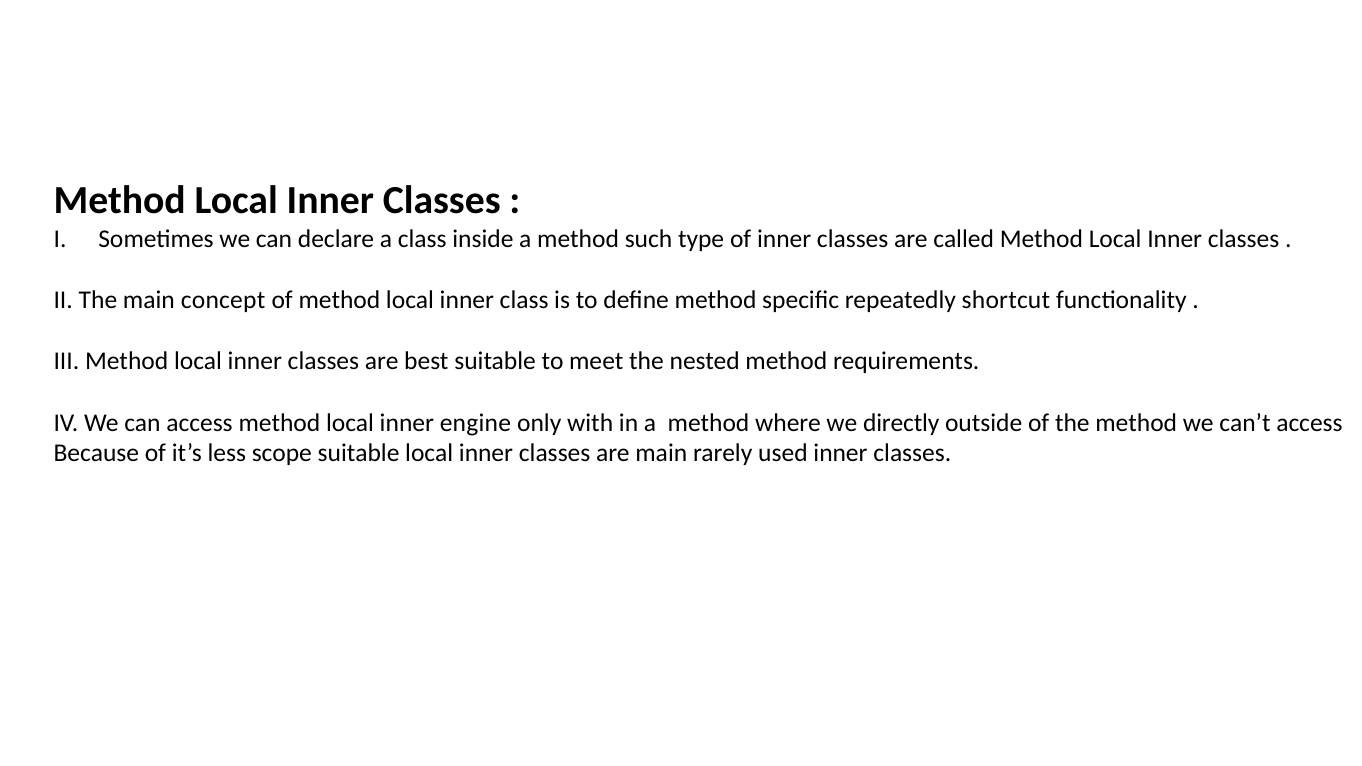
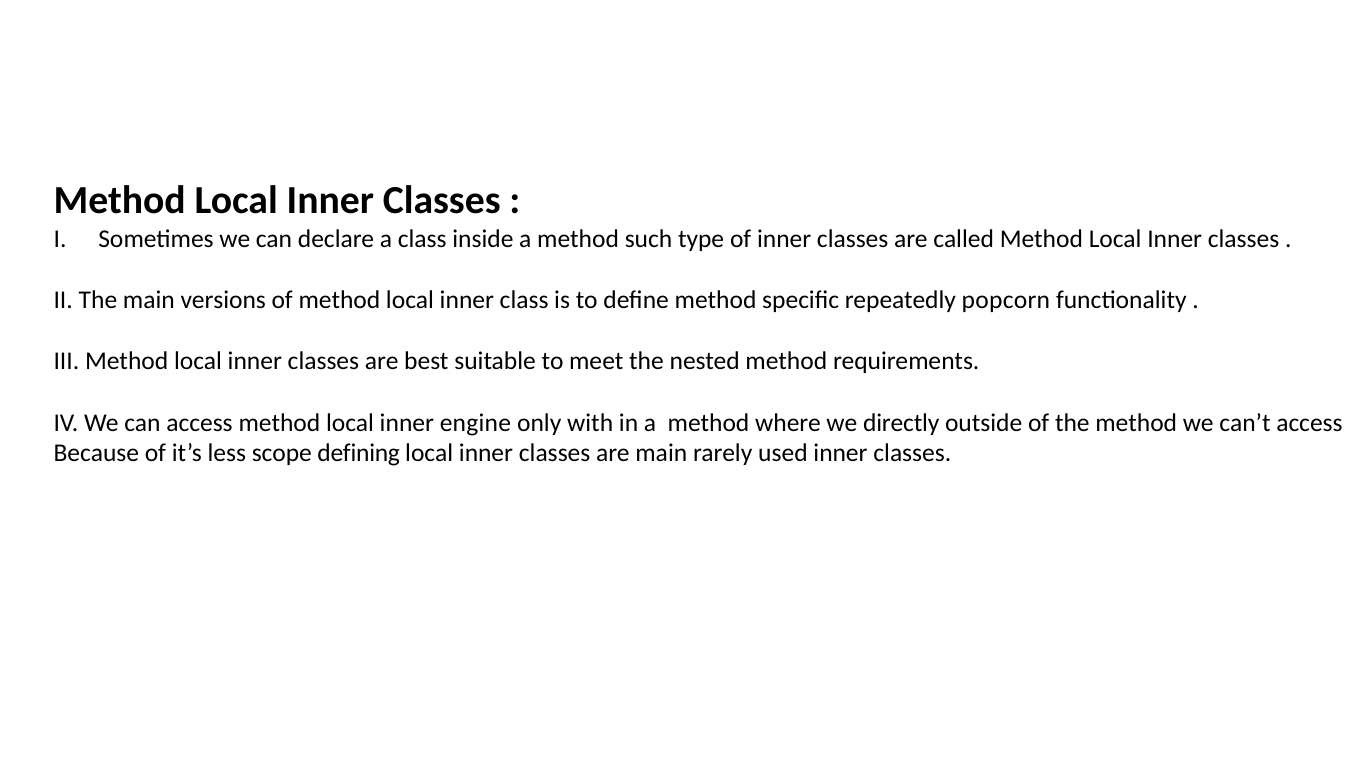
concept: concept -> versions
shortcut: shortcut -> popcorn
scope suitable: suitable -> defining
